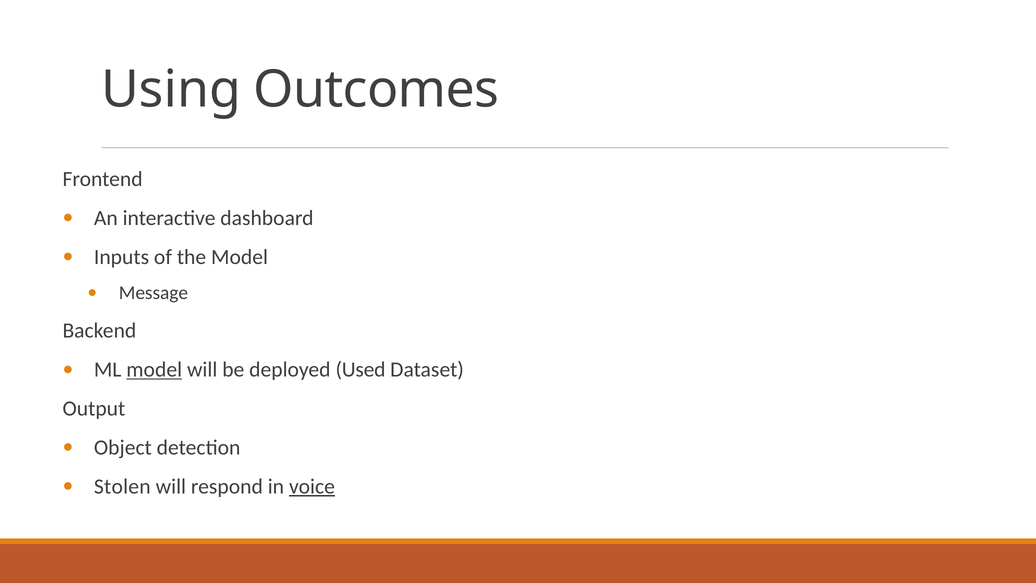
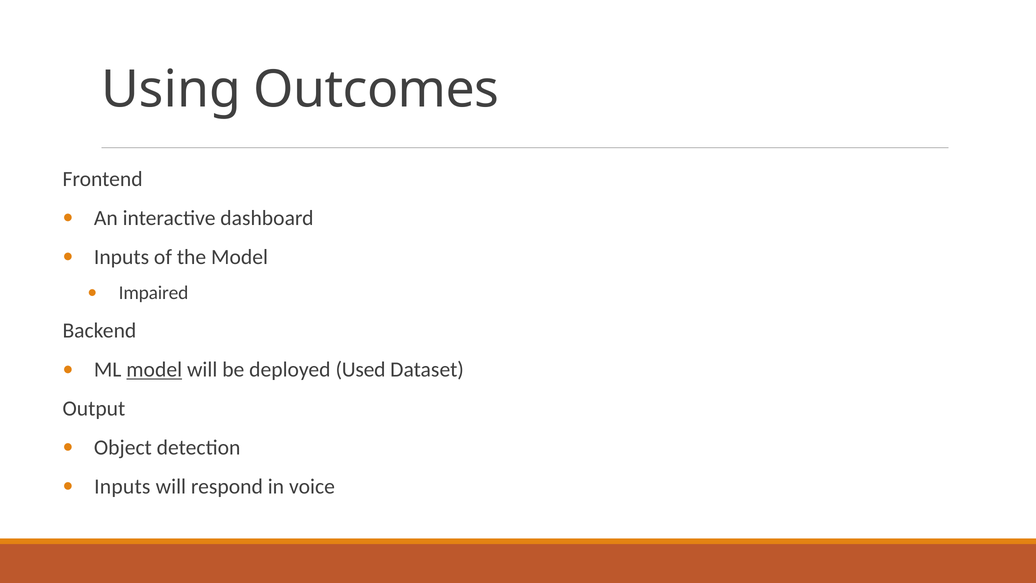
Message: Message -> Impaired
Stolen at (122, 486): Stolen -> Inputs
voice underline: present -> none
